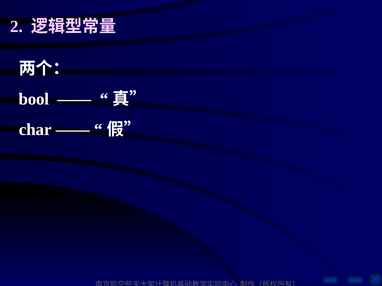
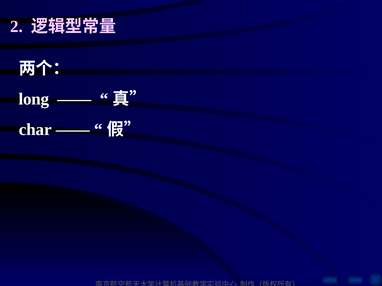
bool: bool -> long
